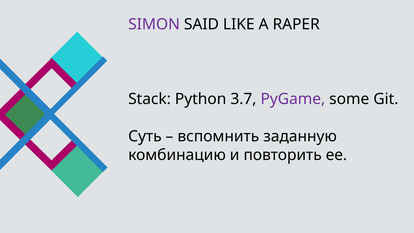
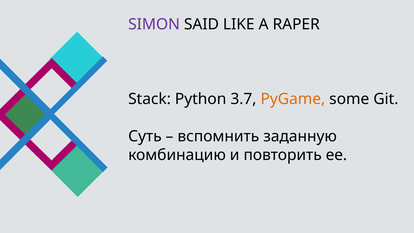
PyGame colour: purple -> orange
